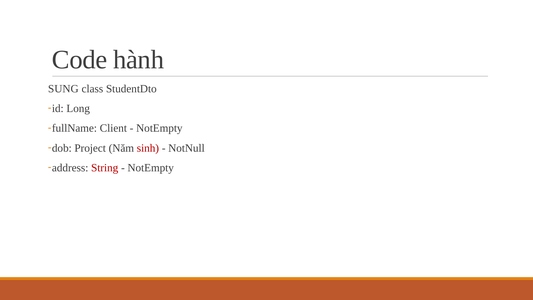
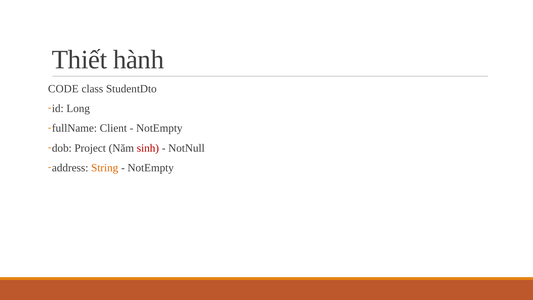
Code: Code -> Thiết
SUNG: SUNG -> CODE
String colour: red -> orange
